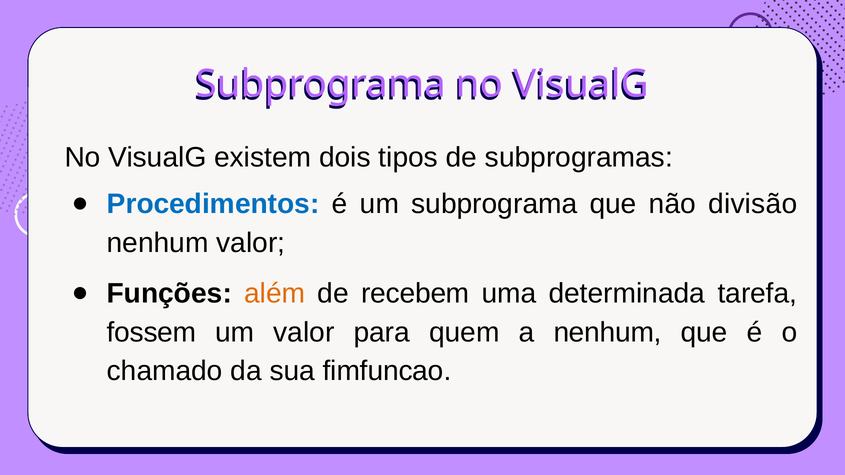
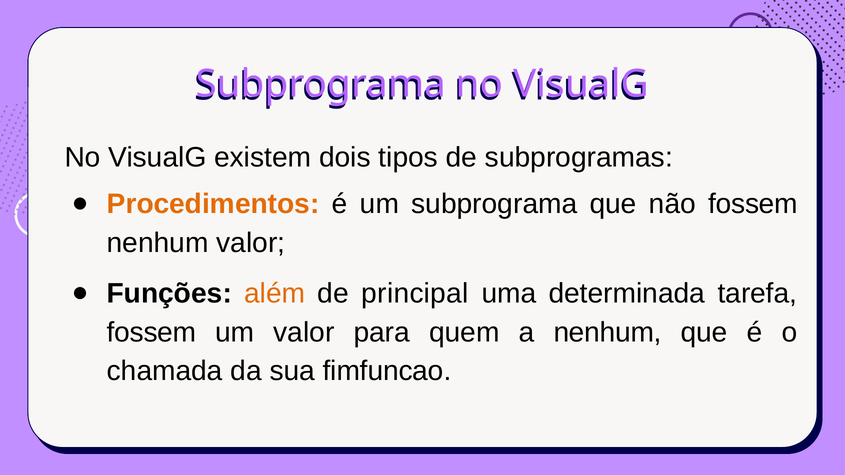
Procedimentos colour: blue -> orange
não divisão: divisão -> fossem
recebem: recebem -> principal
chamado: chamado -> chamada
